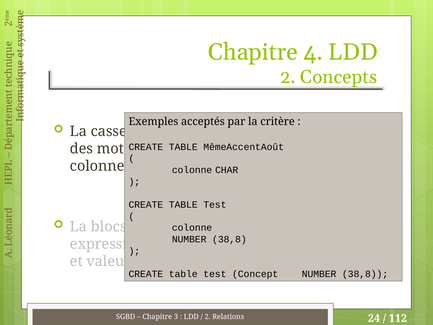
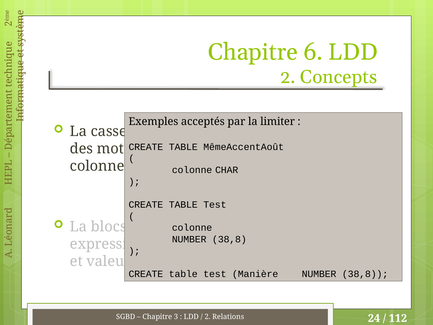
4: 4 -> 6
critère: critère -> limiter
Concept: Concept -> Manière
